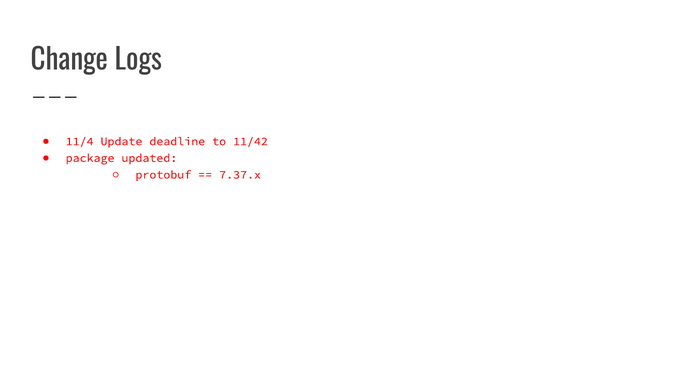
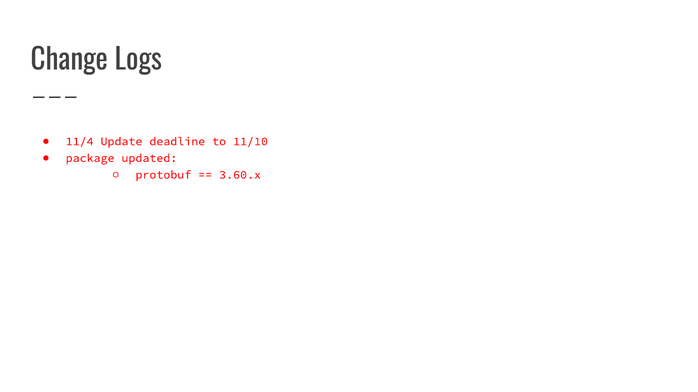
11/42: 11/42 -> 11/10
7.37.x: 7.37.x -> 3.60.x
